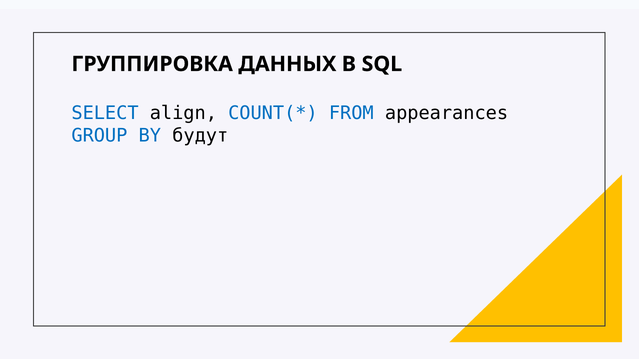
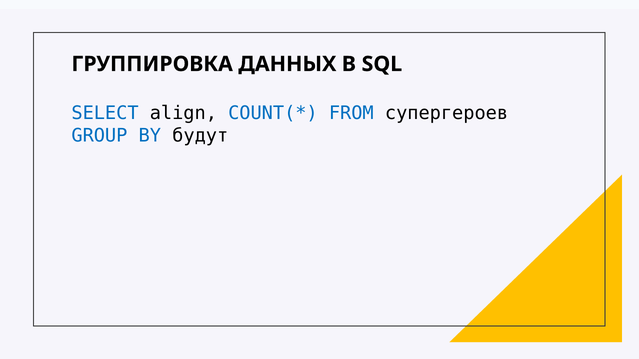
appearances: appearances -> супергероев
